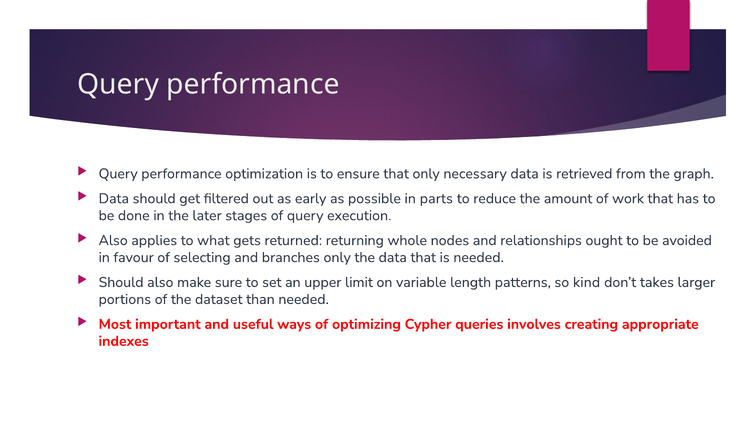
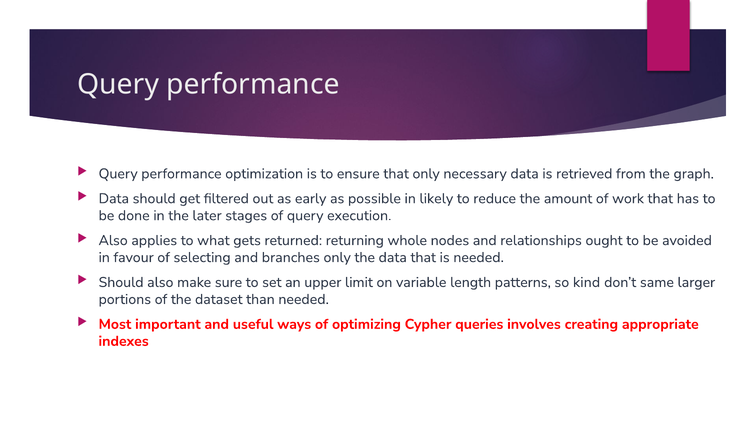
parts: parts -> likely
takes: takes -> same
